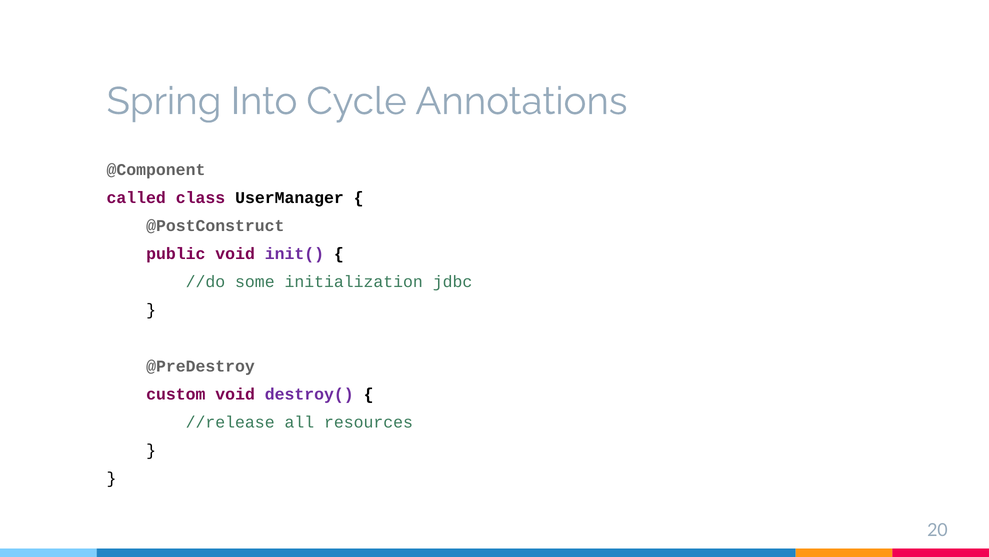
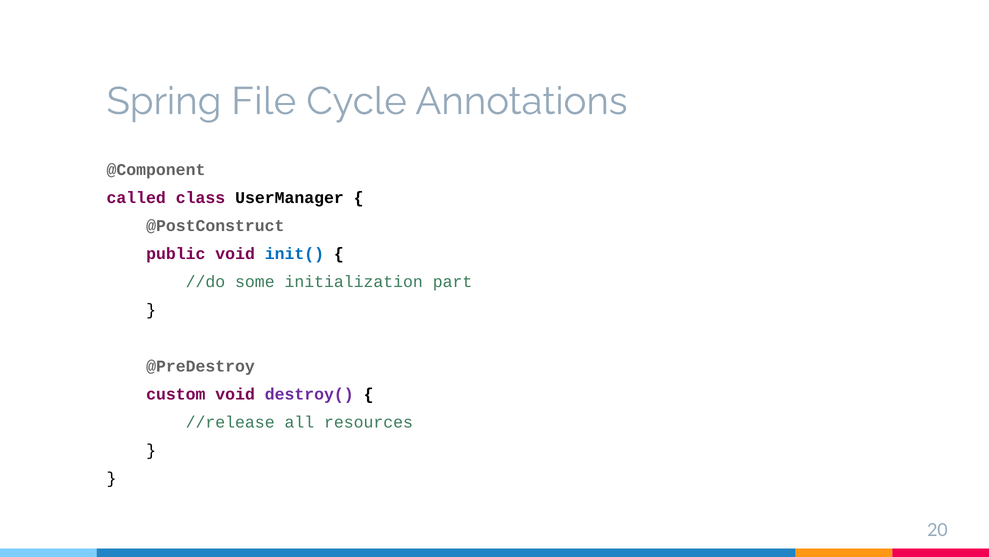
Into: Into -> File
init( colour: purple -> blue
jdbc: jdbc -> part
